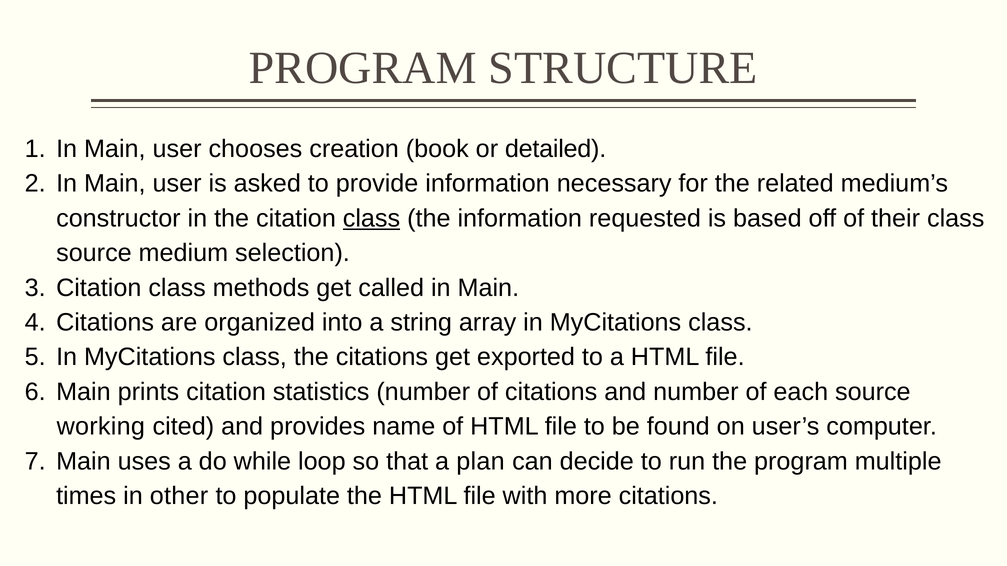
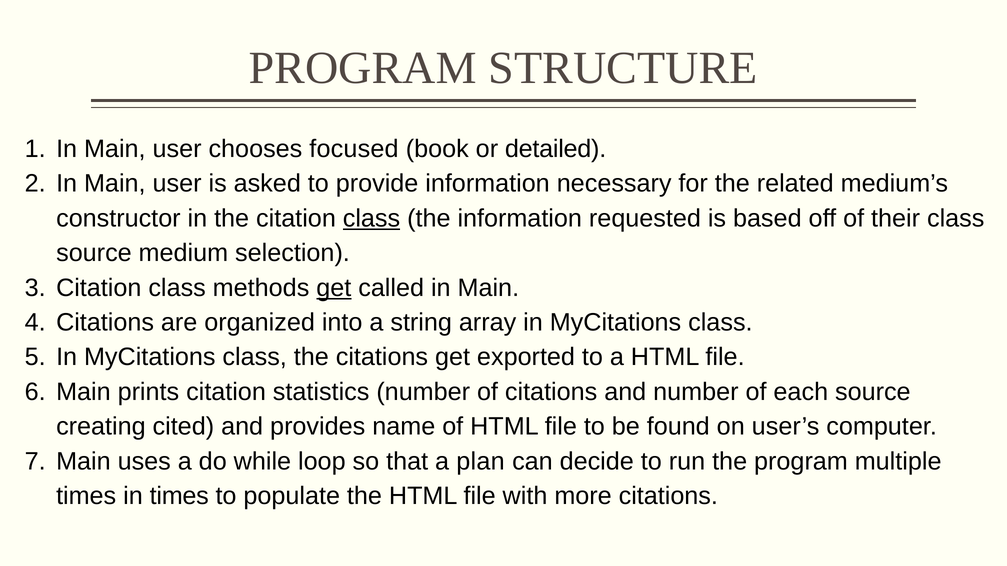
creation: creation -> focused
get at (334, 288) underline: none -> present
working: working -> creating
in other: other -> times
